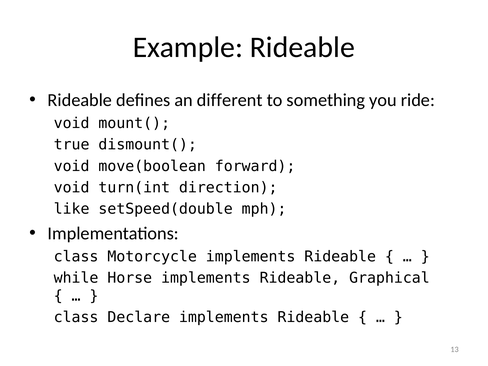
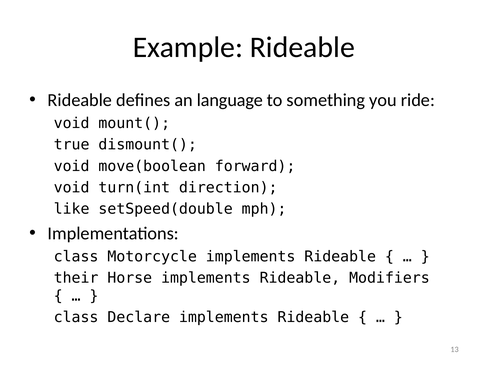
different: different -> language
while: while -> their
Graphical: Graphical -> Modifiers
